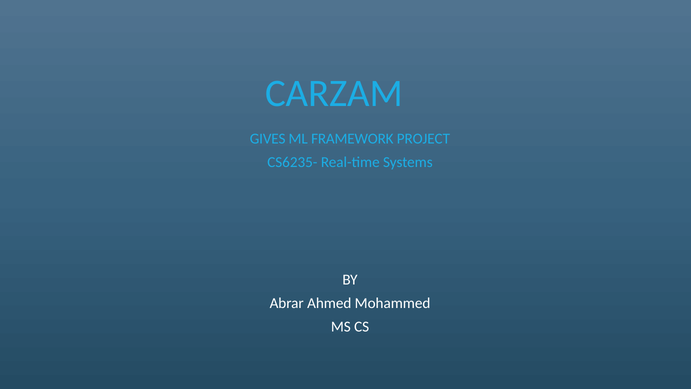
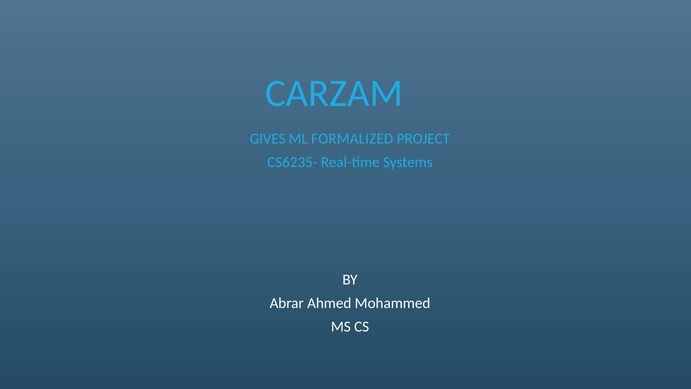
FRAMEWORK: FRAMEWORK -> FORMALIZED
